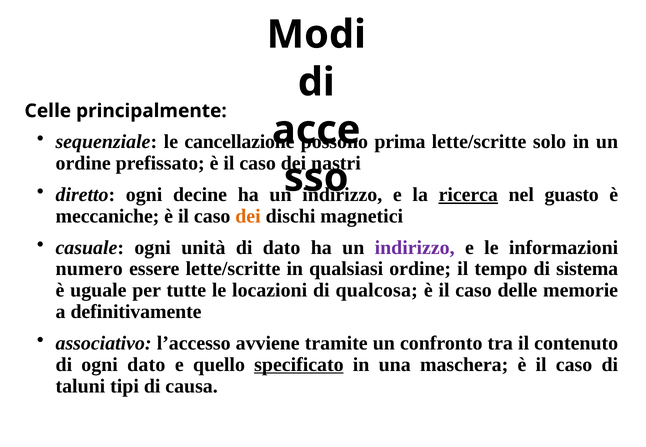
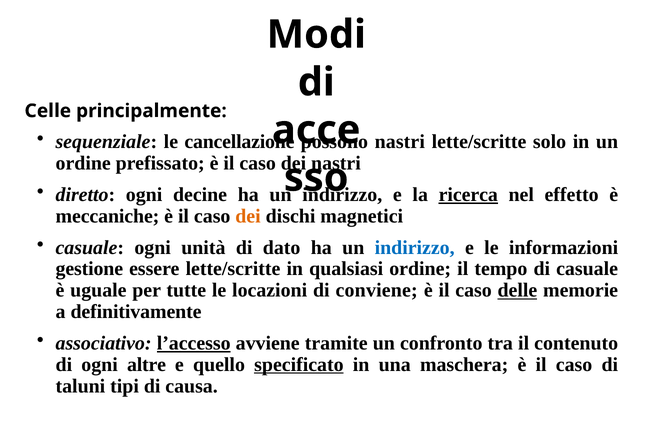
prima at (400, 142): prima -> nastri
guasto: guasto -> effetto
indirizzo at (415, 248) colour: purple -> blue
numero: numero -> gestione
di sistema: sistema -> casuale
qualcosa: qualcosa -> conviene
delle underline: none -> present
l’accesso underline: none -> present
ogni dato: dato -> altre
